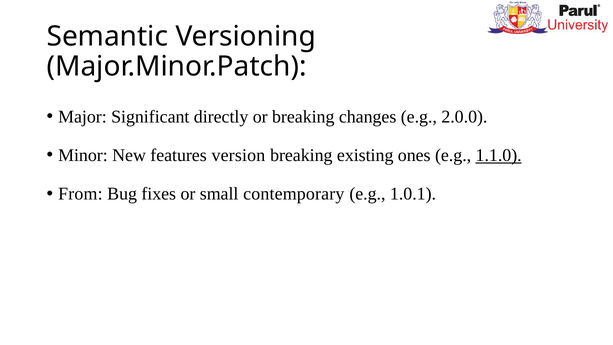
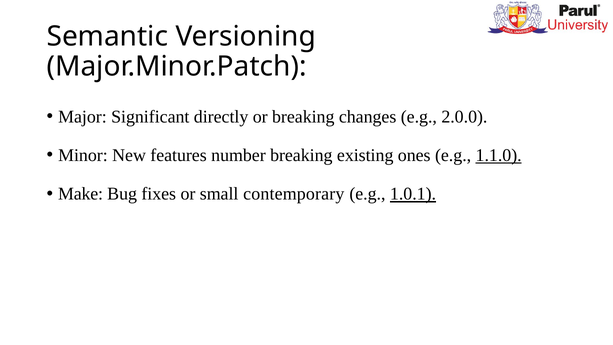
version: version -> number
From: From -> Make
1.0.1 underline: none -> present
